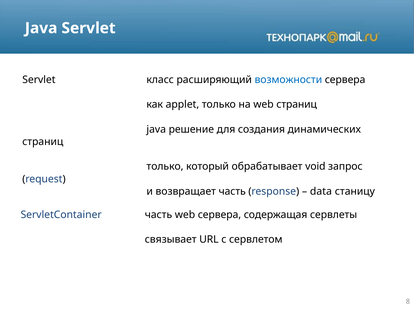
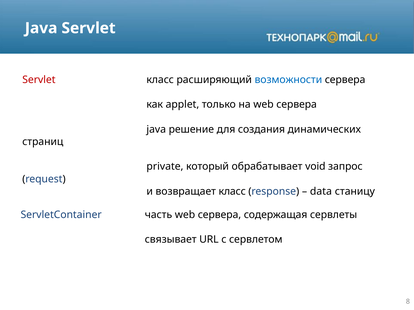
Servlet at (39, 80) colour: black -> red
на web страниц: страниц -> сервера
только at (165, 167): только -> private
возвращает часть: часть -> класс
